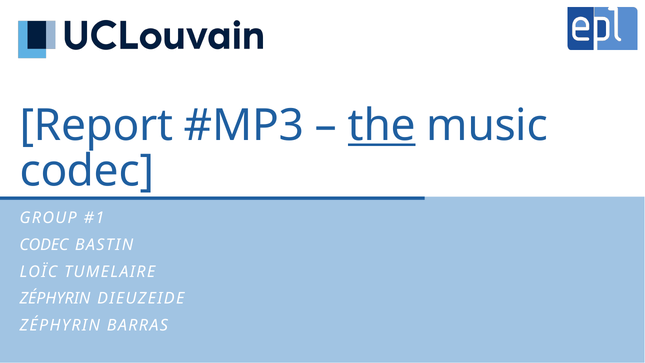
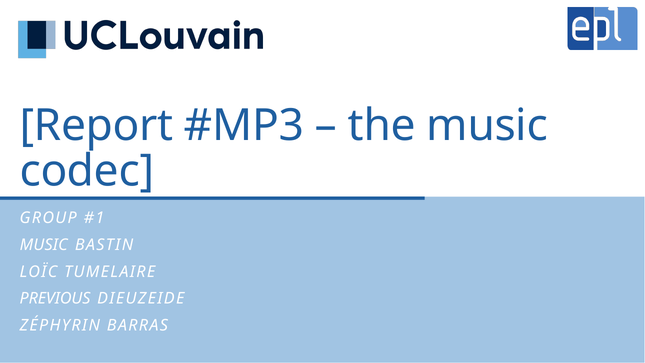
the underline: present -> none
CODEC at (44, 245): CODEC -> MUSIC
ZÉPHYRIN at (55, 298): ZÉPHYRIN -> PREVIOUS
